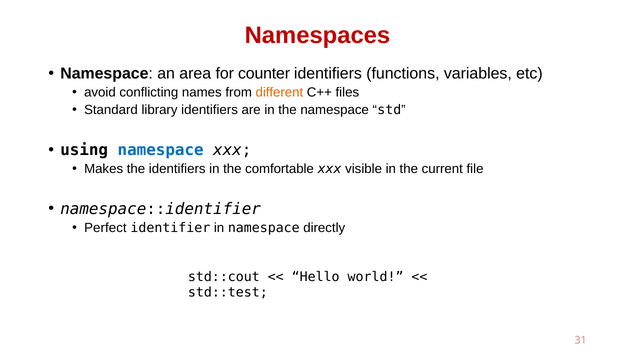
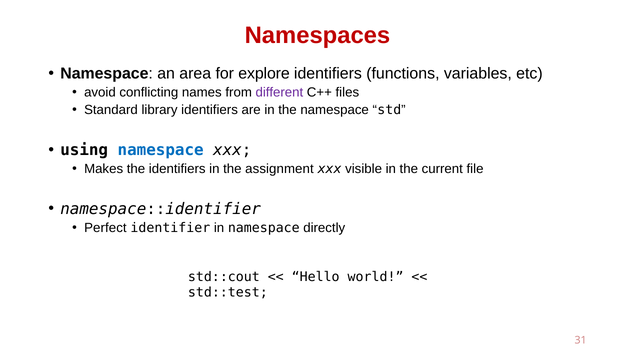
counter: counter -> explore
different colour: orange -> purple
comfortable: comfortable -> assignment
